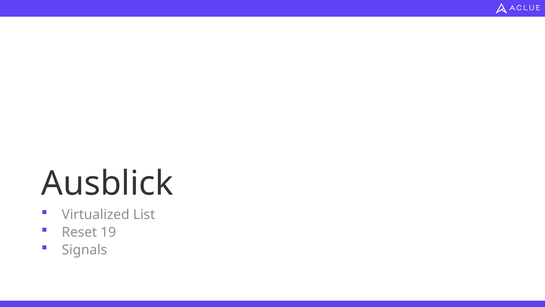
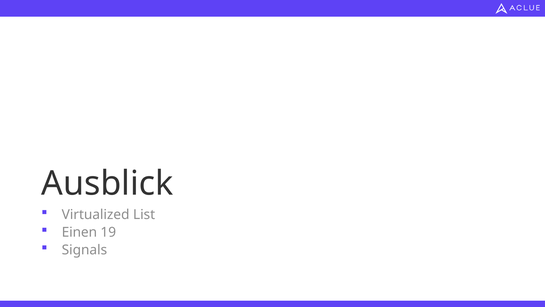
Reset: Reset -> Einen
